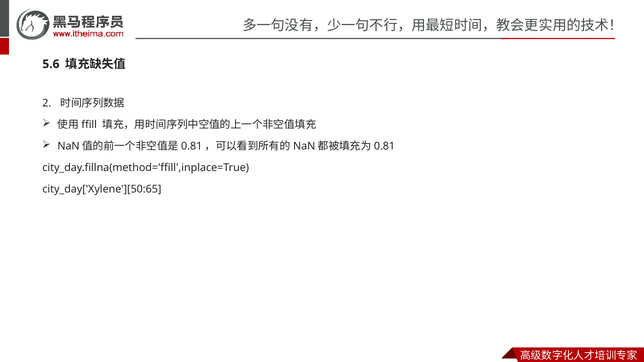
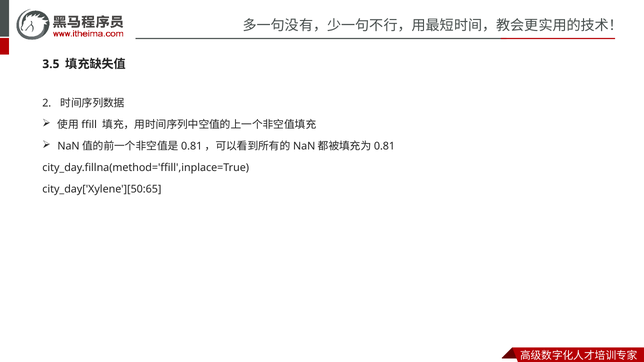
5.6: 5.6 -> 3.5
